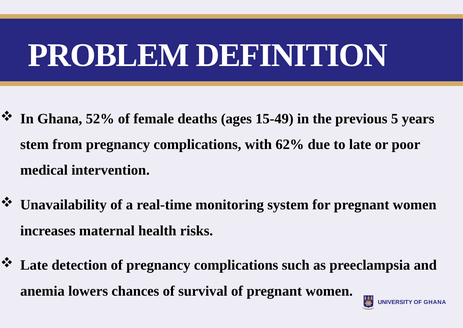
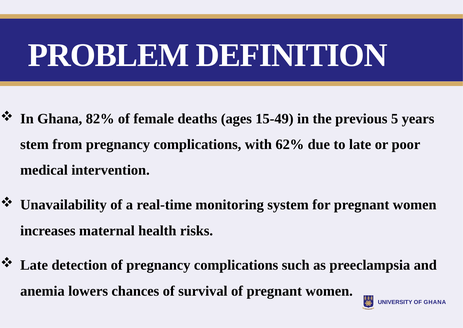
52%: 52% -> 82%
